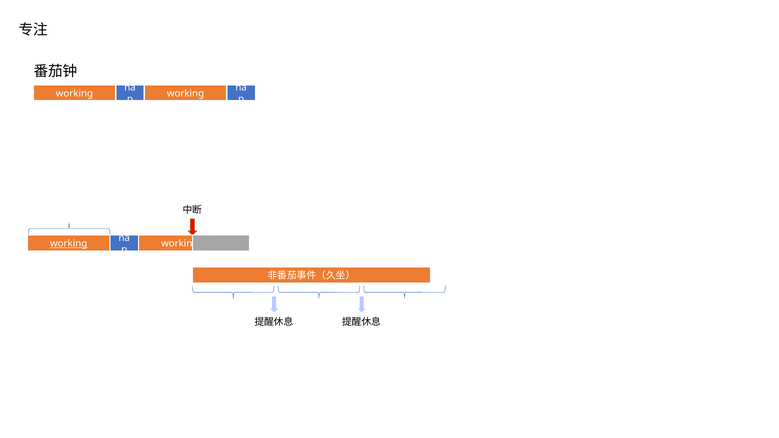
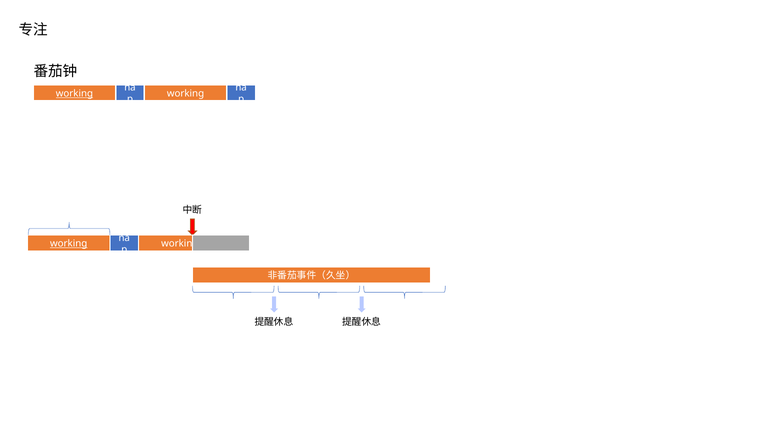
working at (74, 93) underline: none -> present
